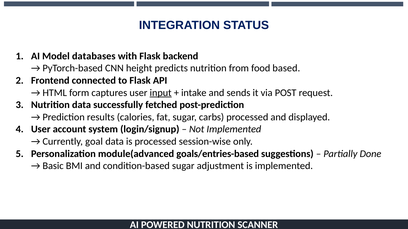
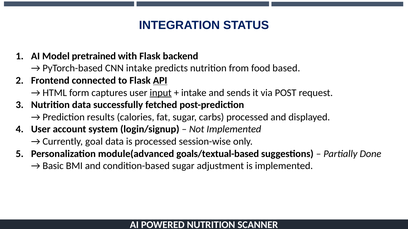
databases: databases -> pretrained
CNN height: height -> intake
API underline: none -> present
goals/entries-based: goals/entries-based -> goals/textual-based
